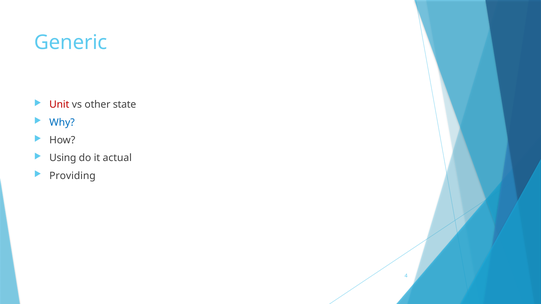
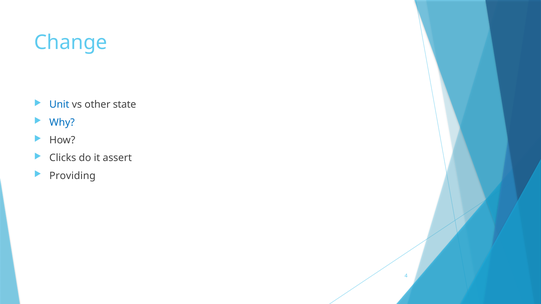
Generic: Generic -> Change
Unit colour: red -> blue
Using: Using -> Clicks
actual: actual -> assert
